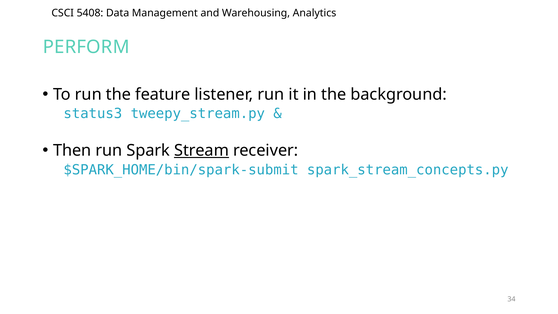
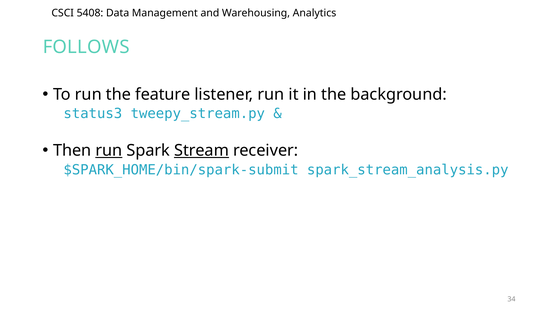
PERFORM: PERFORM -> FOLLOWS
run at (109, 150) underline: none -> present
spark_stream_concepts.py: spark_stream_concepts.py -> spark_stream_analysis.py
